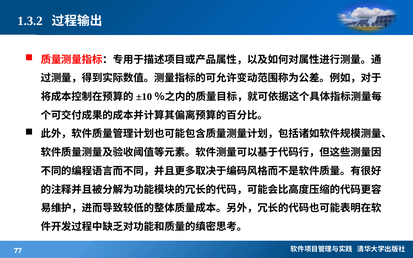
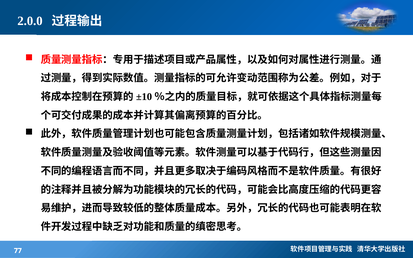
1.3.2: 1.3.2 -> 2.0.0
